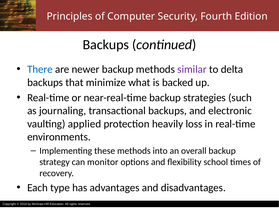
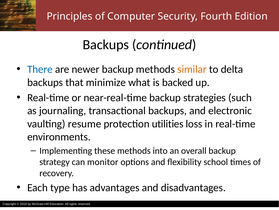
similar colour: purple -> orange
applied: applied -> resume
heavily: heavily -> utilities
